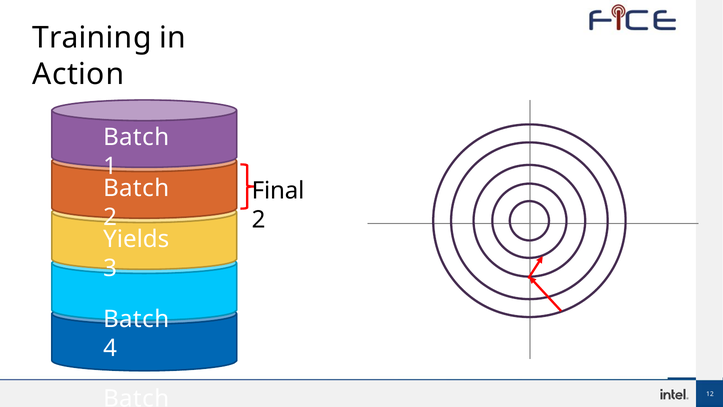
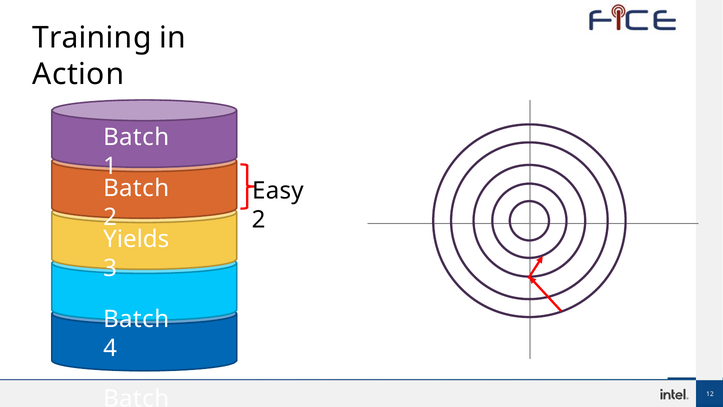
Final: Final -> Easy
